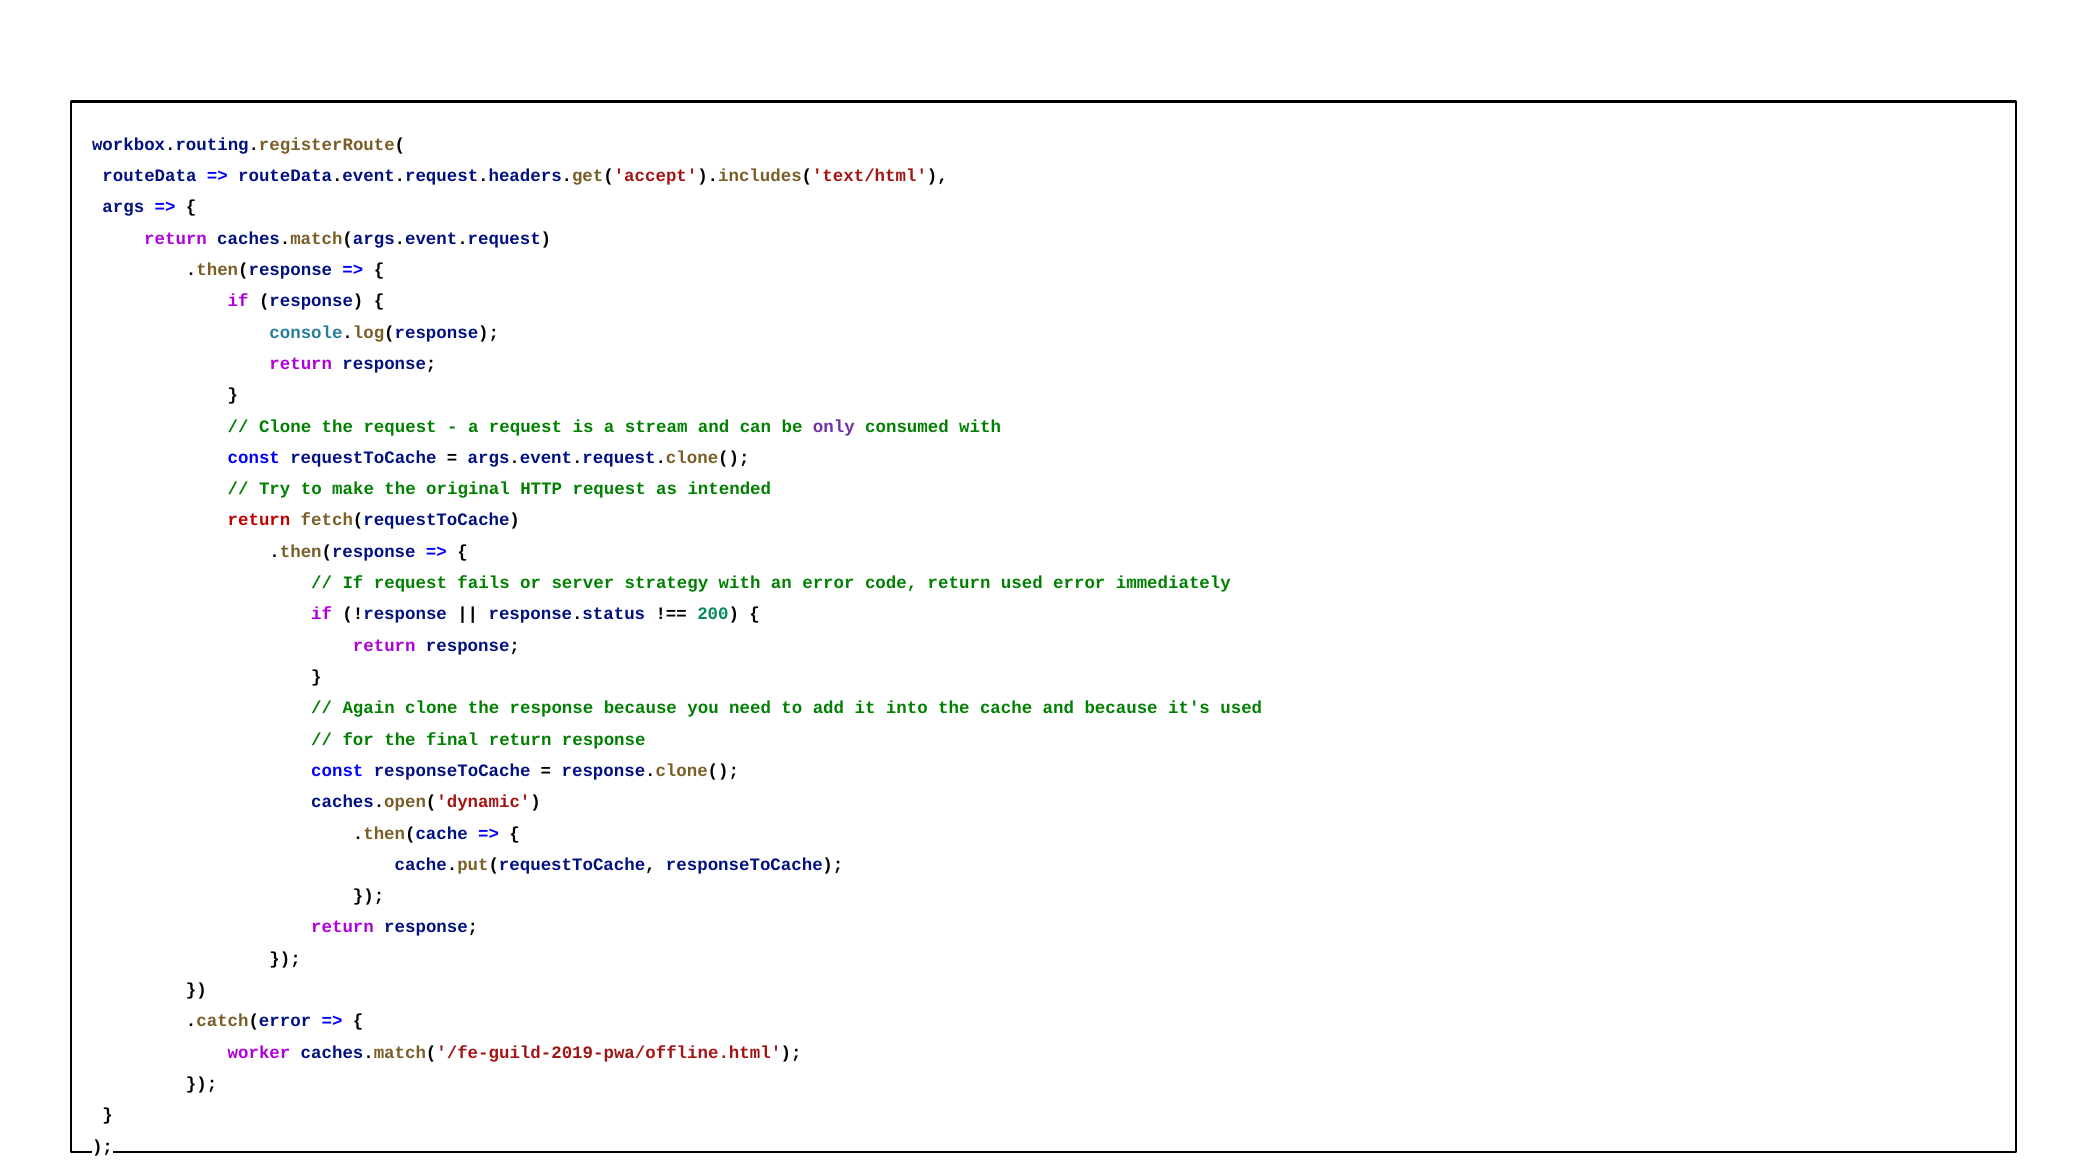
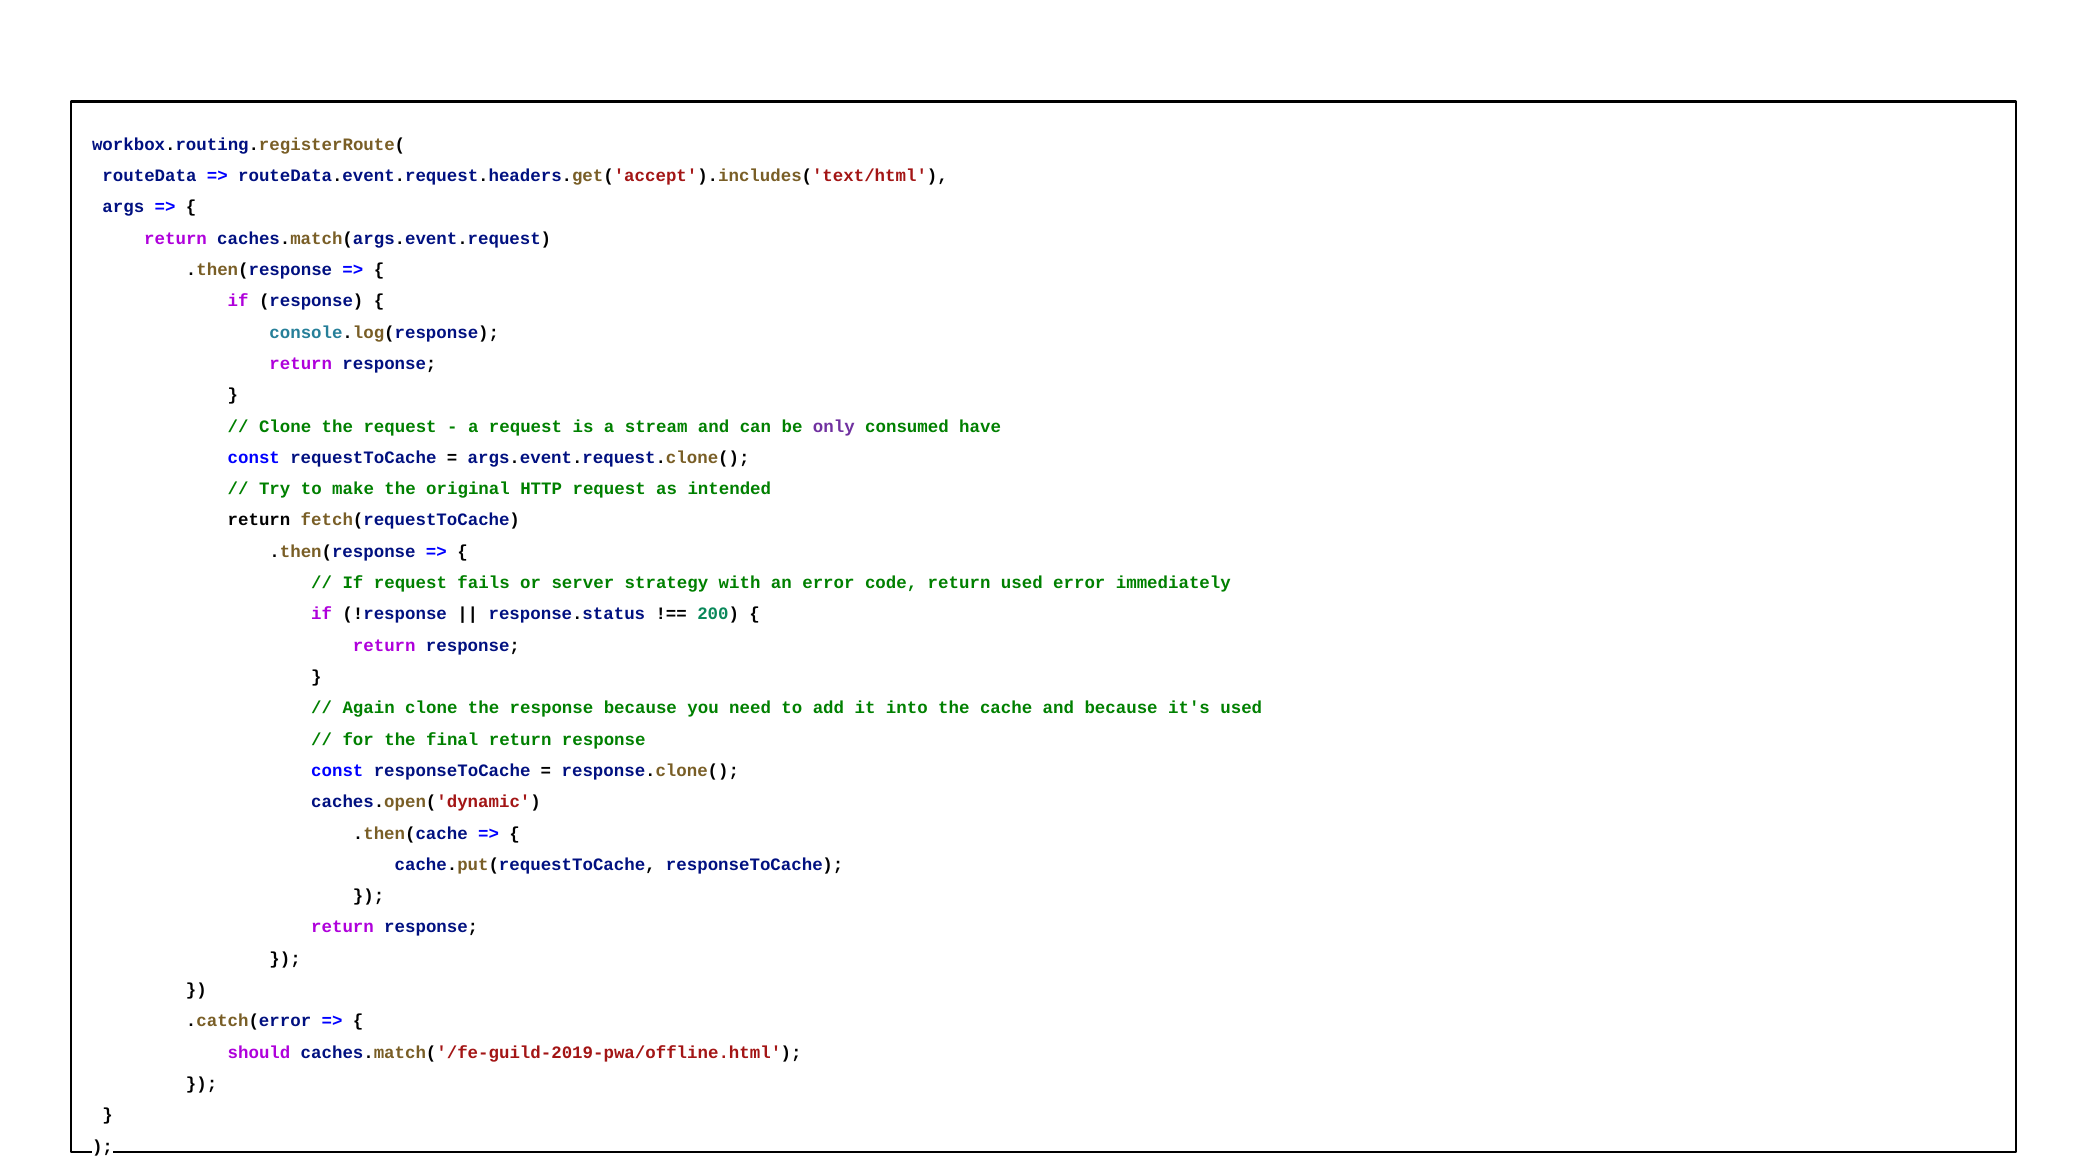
consumed with: with -> have
return at (259, 520) colour: red -> black
worker: worker -> should
